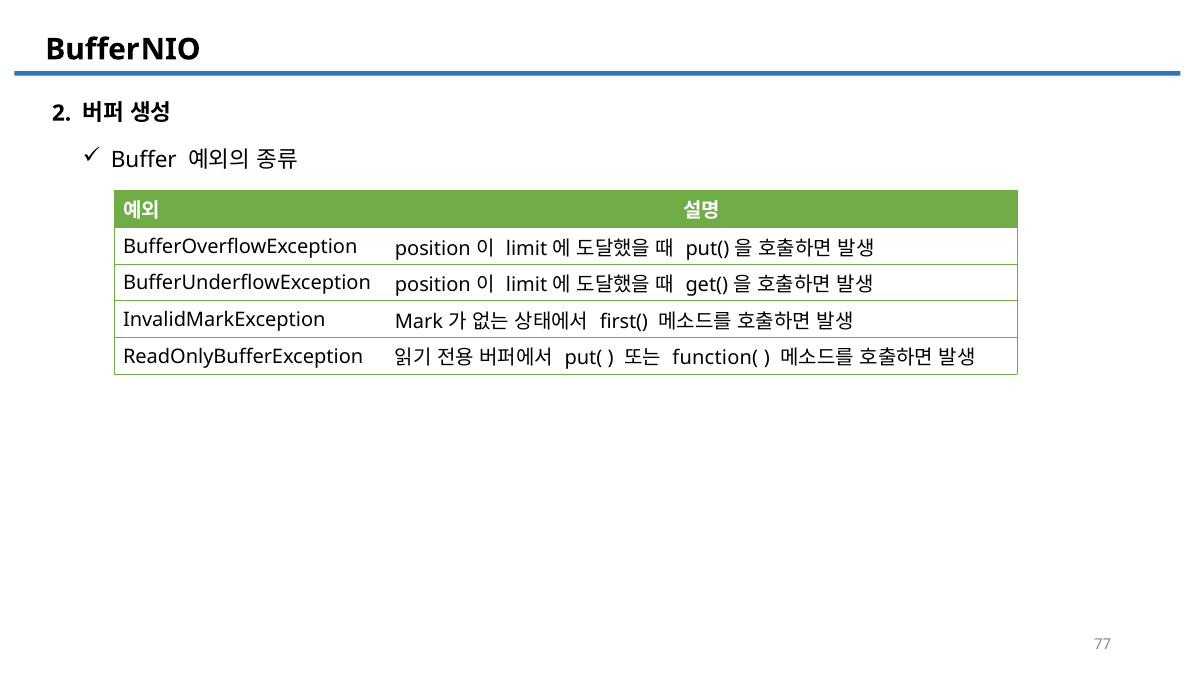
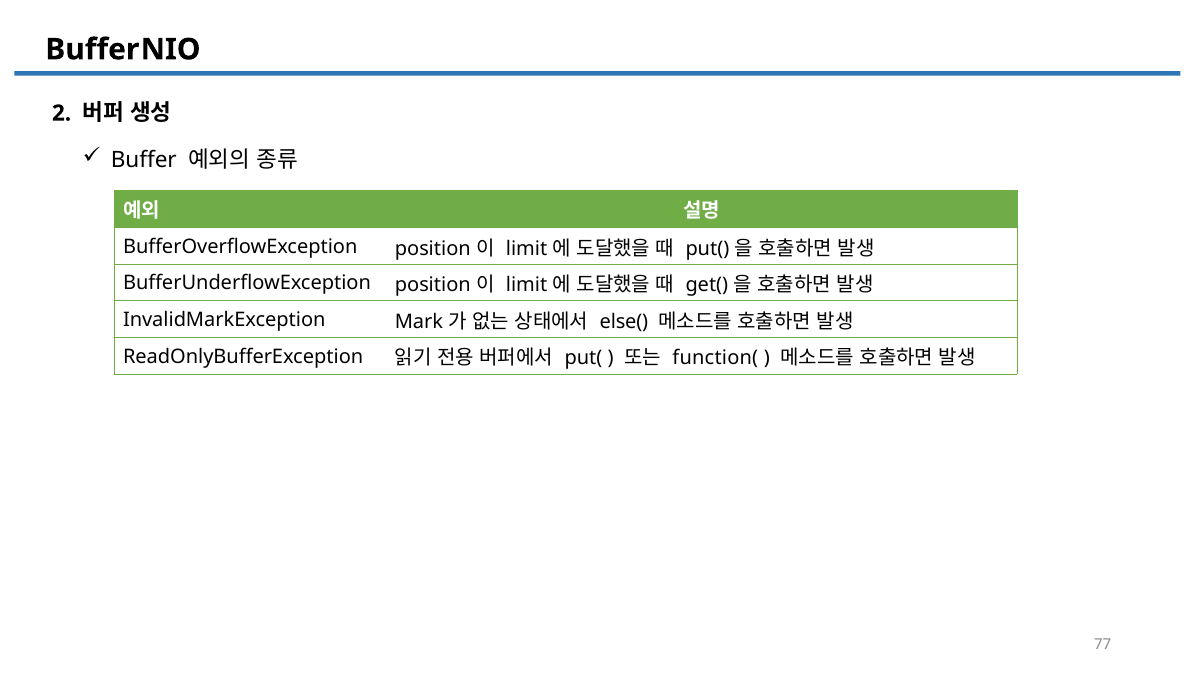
first(: first( -> else(
